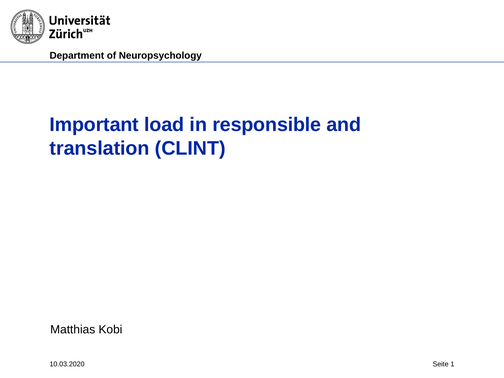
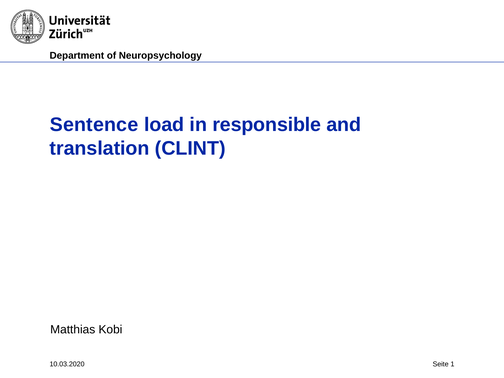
Important: Important -> Sentence
